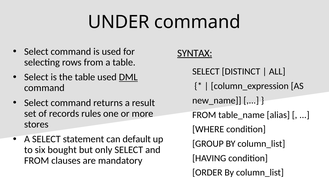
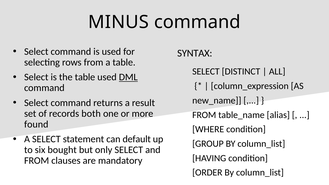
UNDER: UNDER -> MINUS
SYNTAX underline: present -> none
rules: rules -> both
stores: stores -> found
